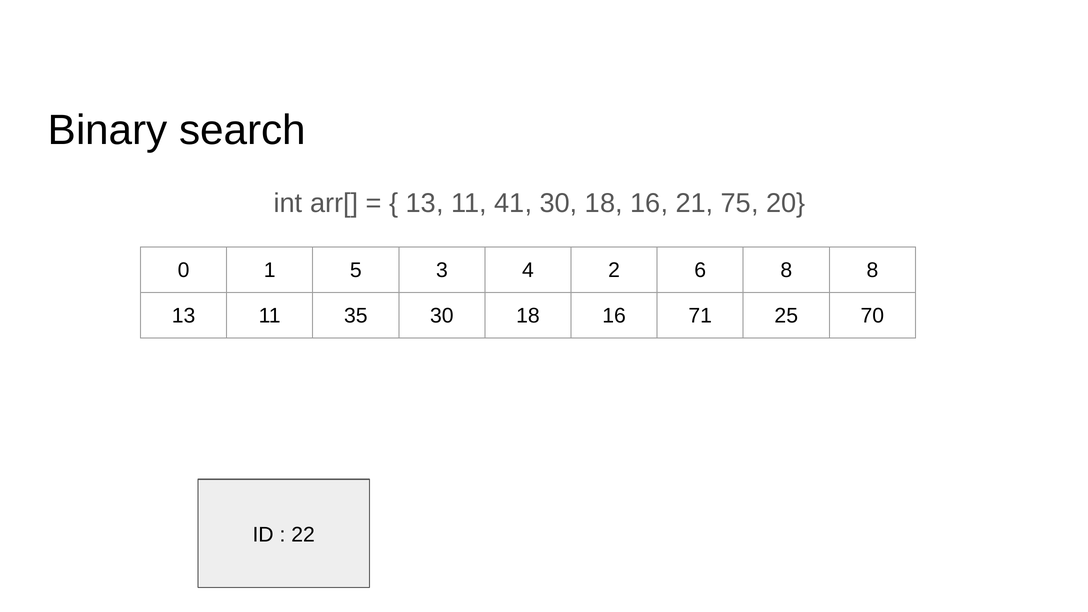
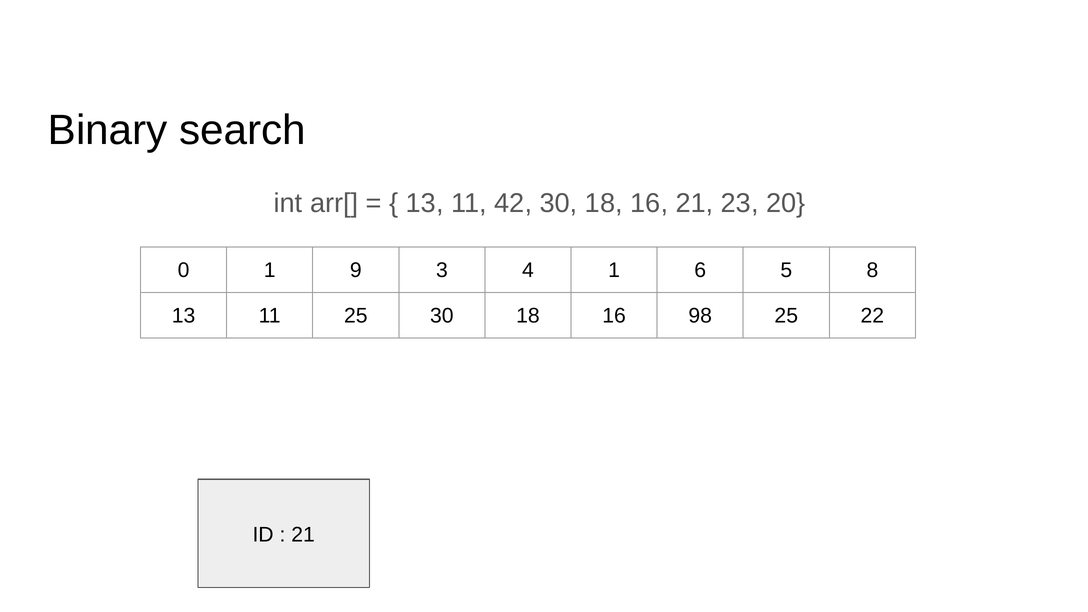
41: 41 -> 42
75: 75 -> 23
5: 5 -> 9
4 2: 2 -> 1
6 8: 8 -> 5
11 35: 35 -> 25
71: 71 -> 98
70: 70 -> 22
22 at (303, 535): 22 -> 21
